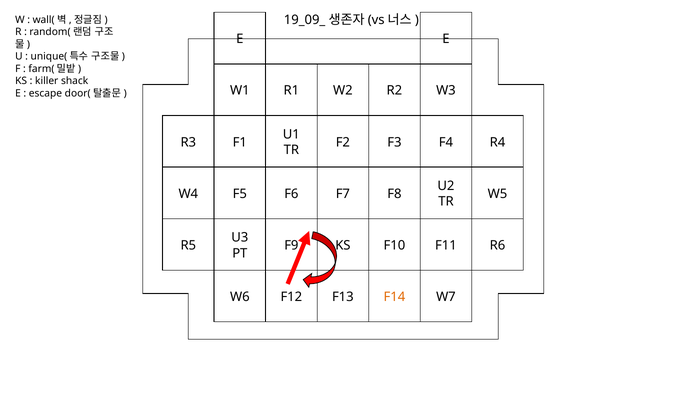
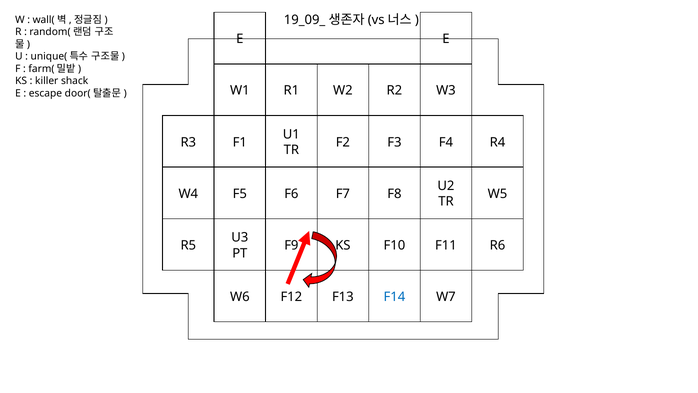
F14 colour: orange -> blue
